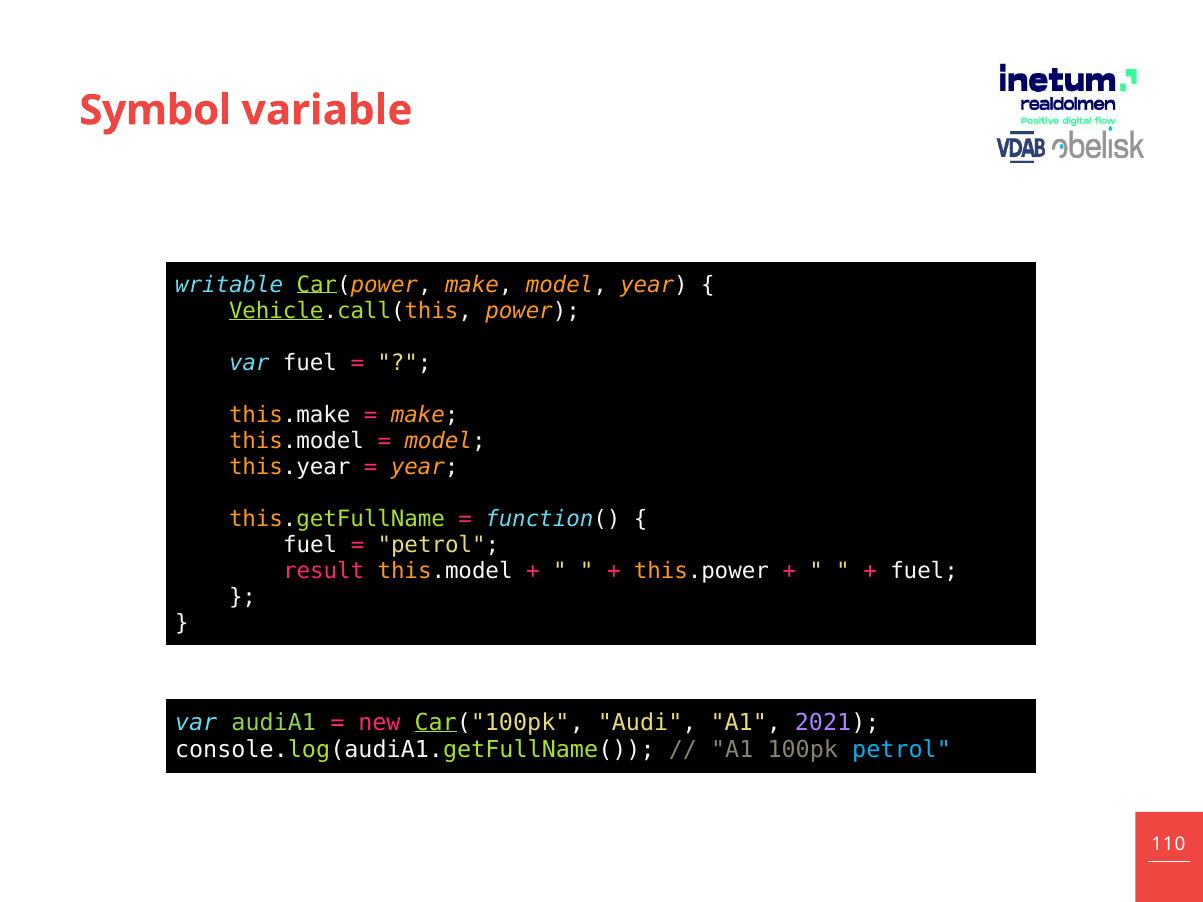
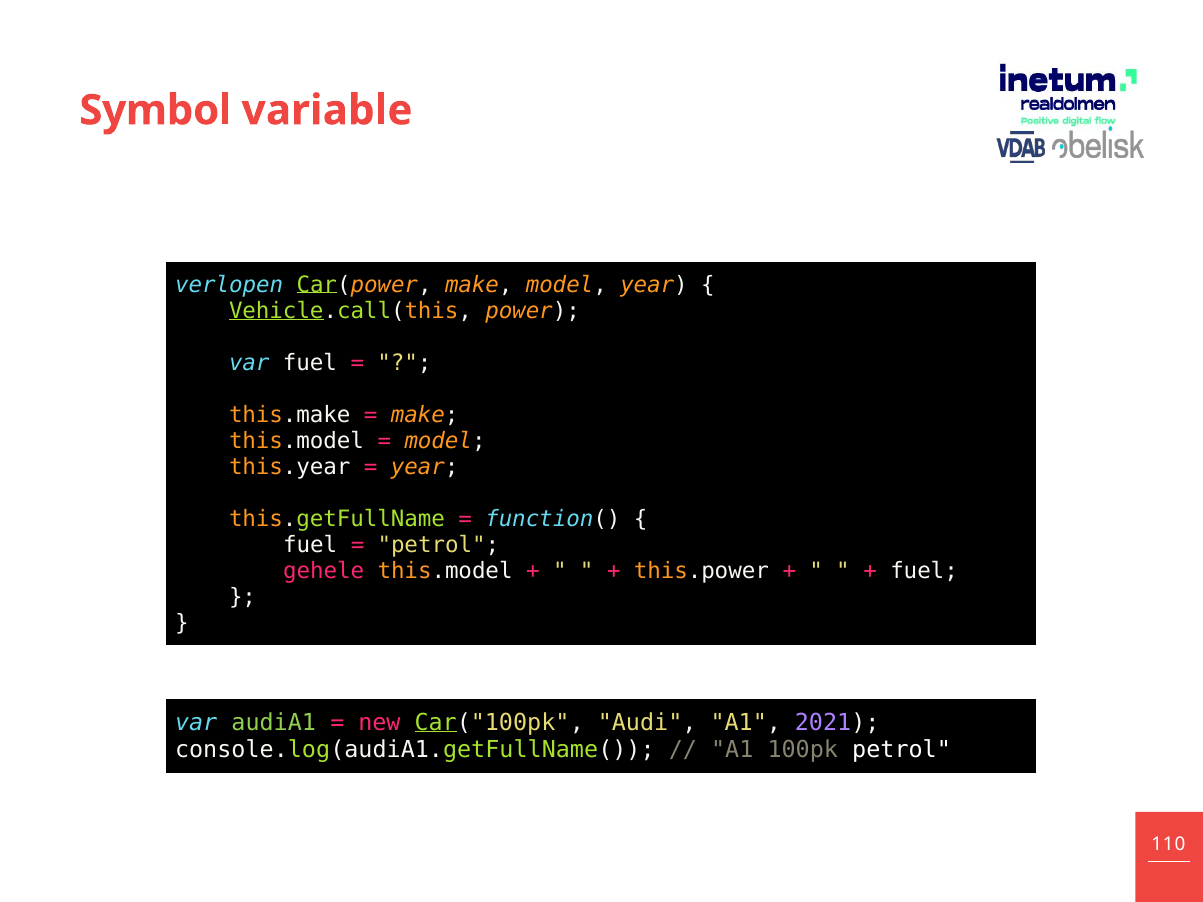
writable: writable -> verlopen
result: result -> gehele
petrol at (902, 750) colour: light blue -> white
